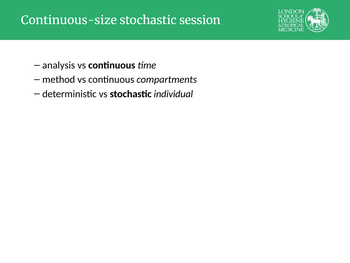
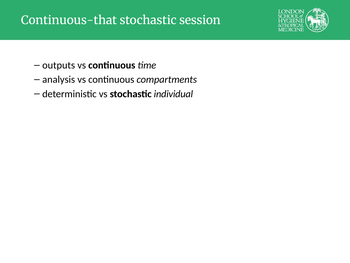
Continuous-size: Continuous-size -> Continuous-that
analysis: analysis -> outputs
method: method -> analysis
